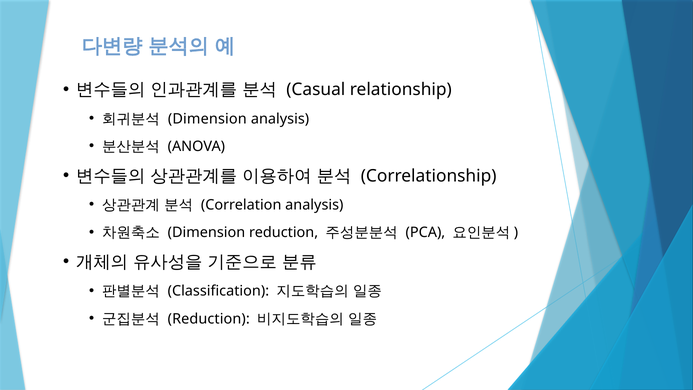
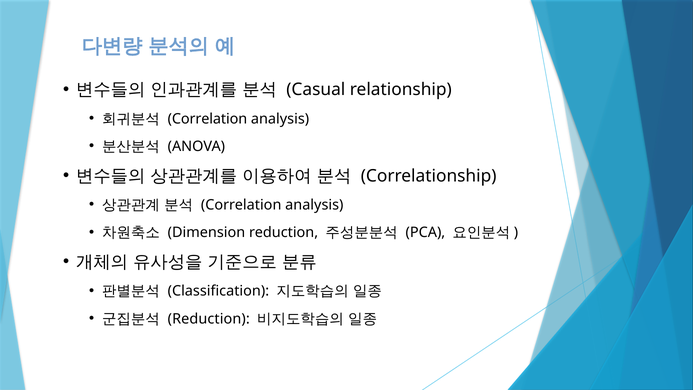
Dimension at (207, 119): Dimension -> Correlation
